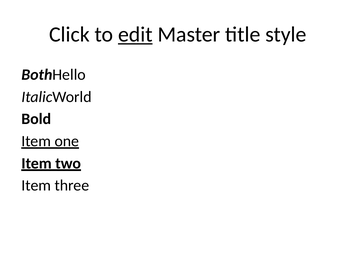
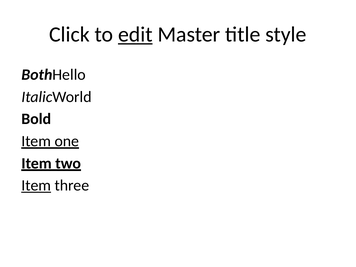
Item at (36, 185) underline: none -> present
